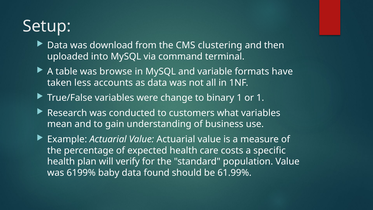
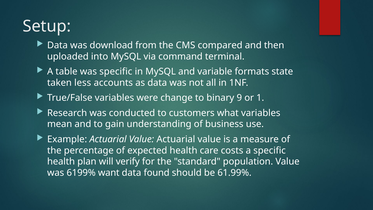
clustering: clustering -> compared
was browse: browse -> specific
have: have -> state
binary 1: 1 -> 9
baby: baby -> want
